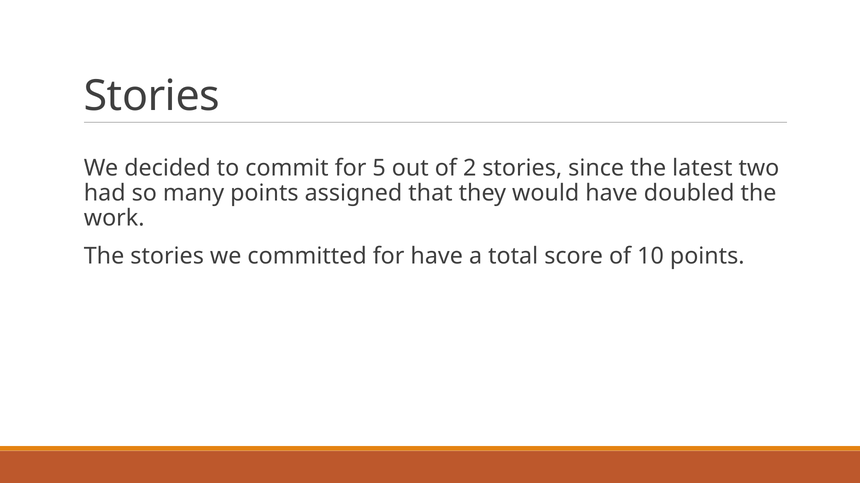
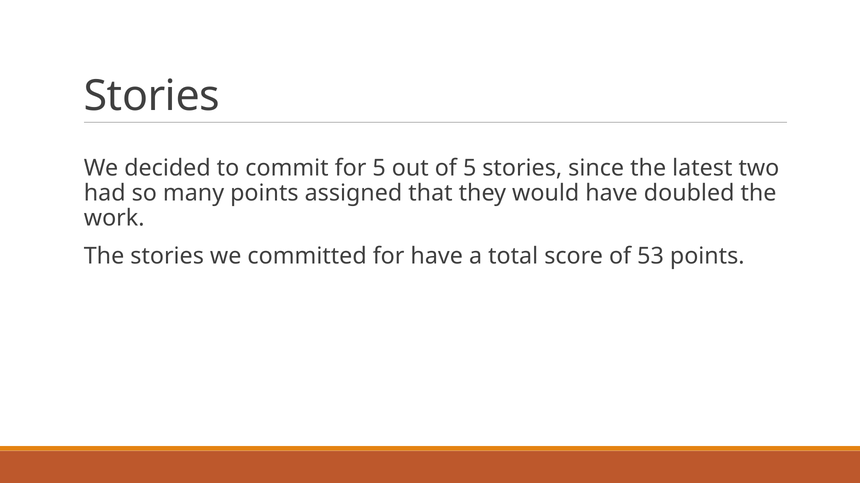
of 2: 2 -> 5
10: 10 -> 53
